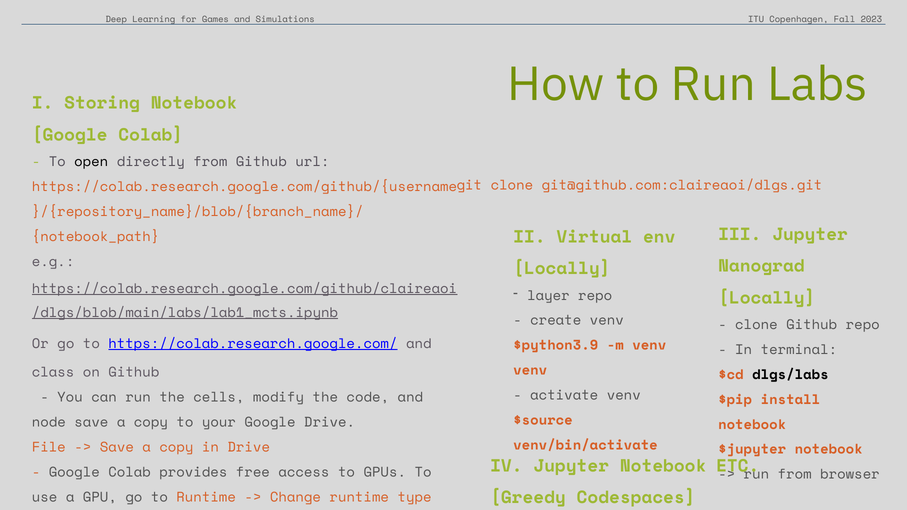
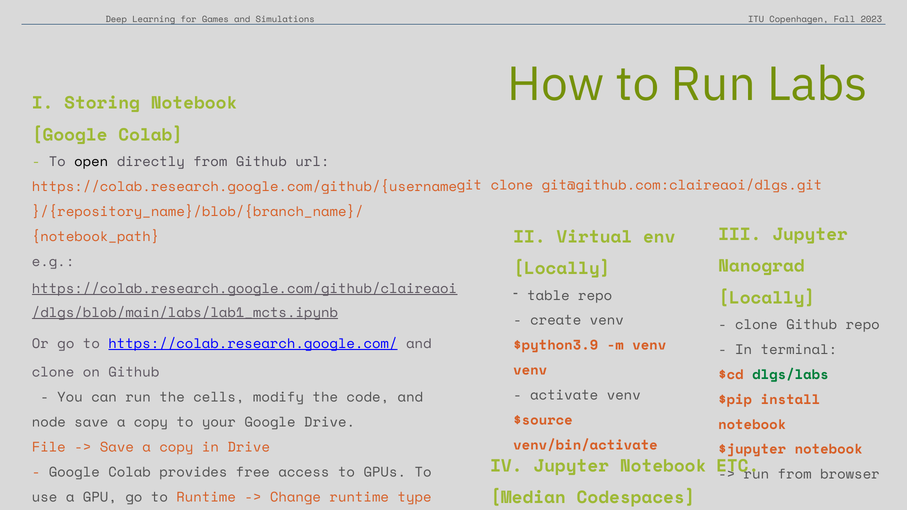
layer: layer -> table
class at (53, 372): class -> clone
dlgs/labs colour: black -> green
Greedy: Greedy -> Median
